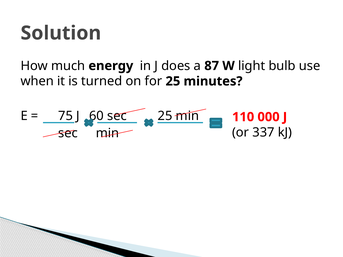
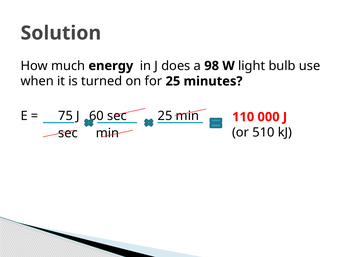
87: 87 -> 98
337: 337 -> 510
